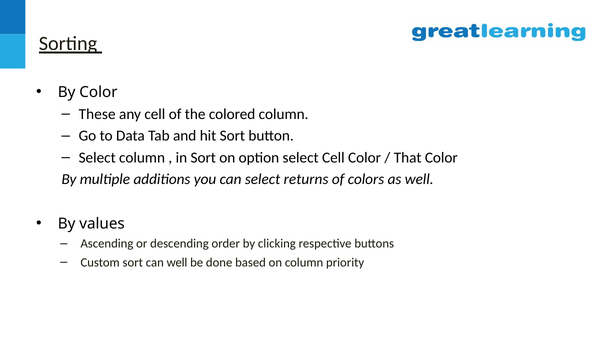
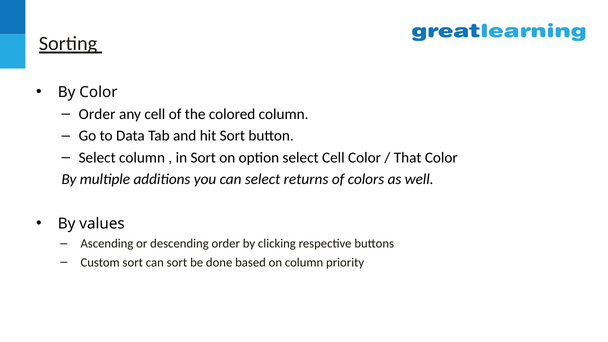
These at (97, 114): These -> Order
can well: well -> sort
